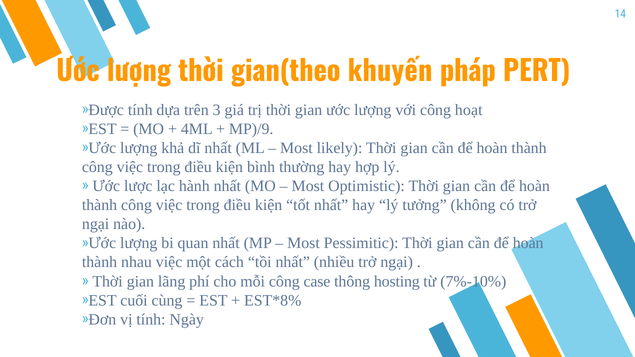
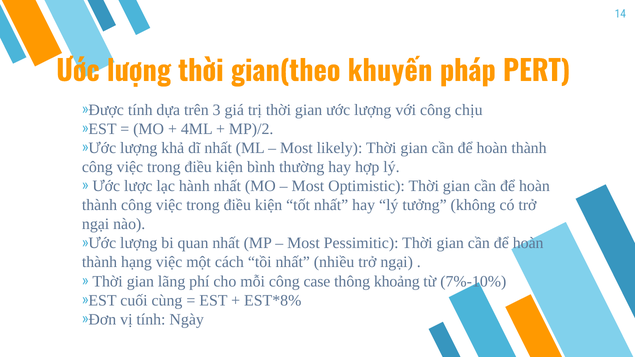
hoạt: hoạt -> chịu
MP)/9: MP)/9 -> MP)/2
nhau: nhau -> hạng
hosting: hosting -> khoảng
